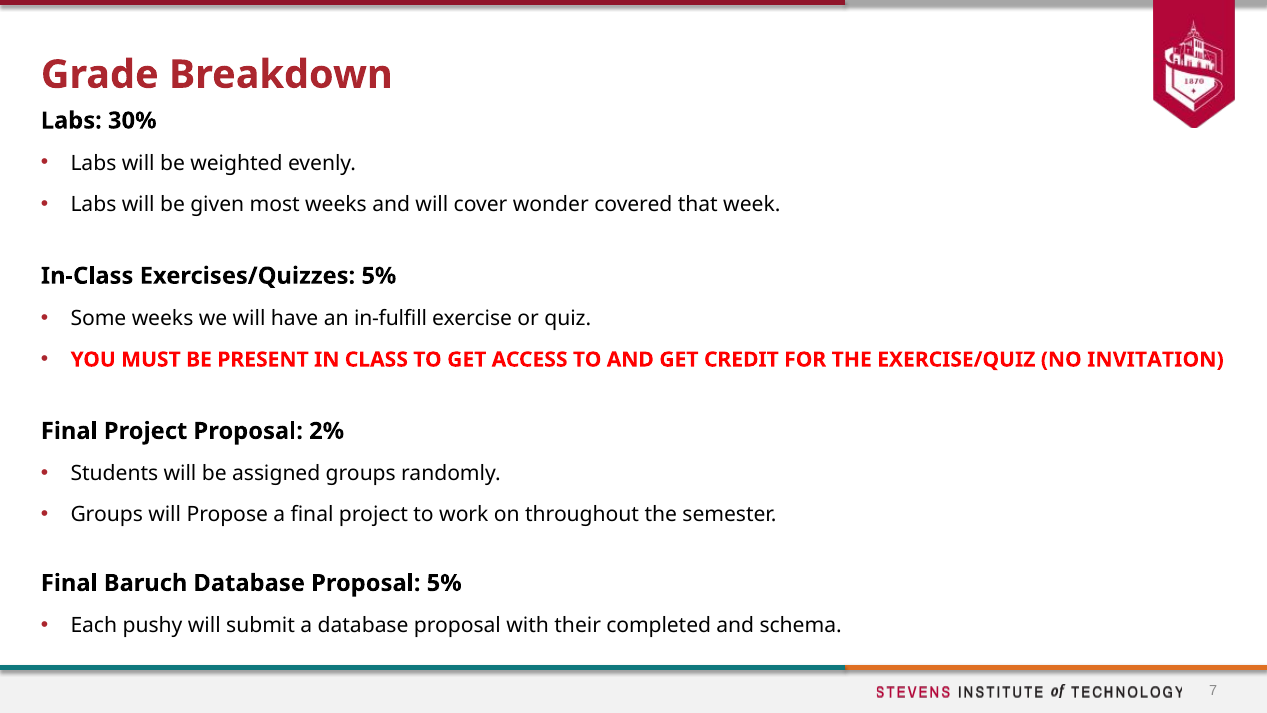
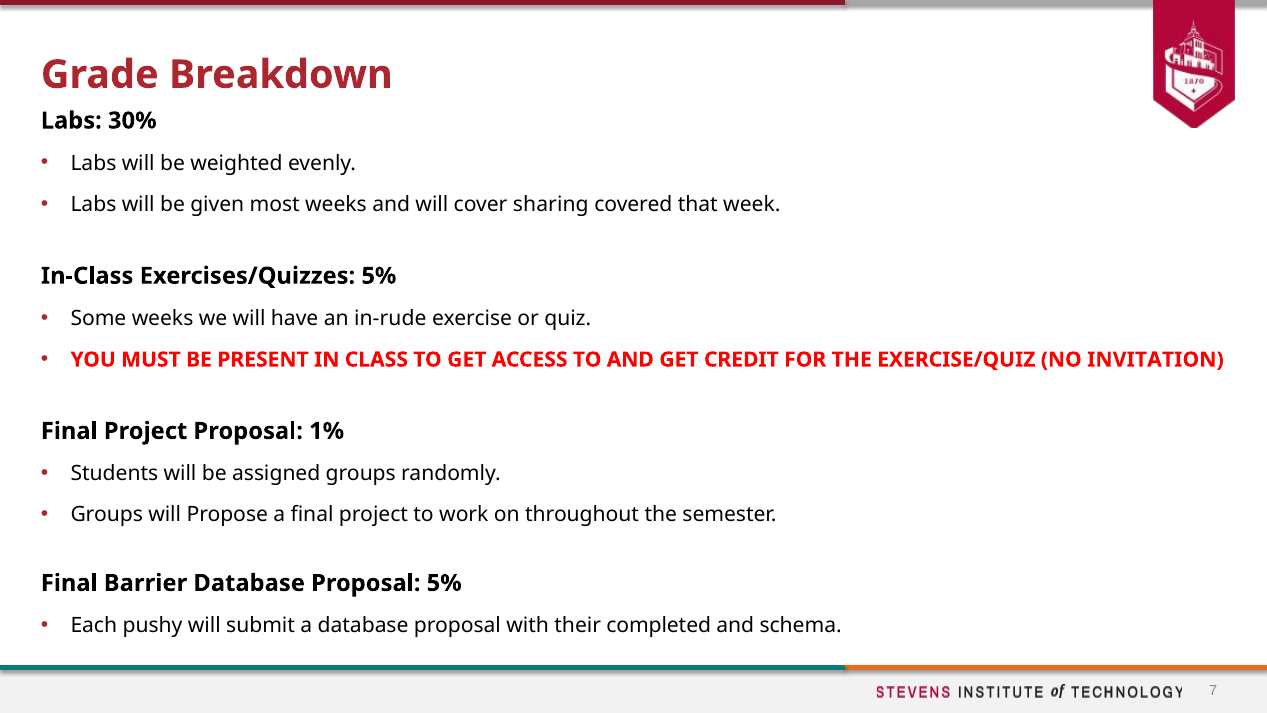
wonder: wonder -> sharing
in-fulfill: in-fulfill -> in-rude
2%: 2% -> 1%
Baruch: Baruch -> Barrier
